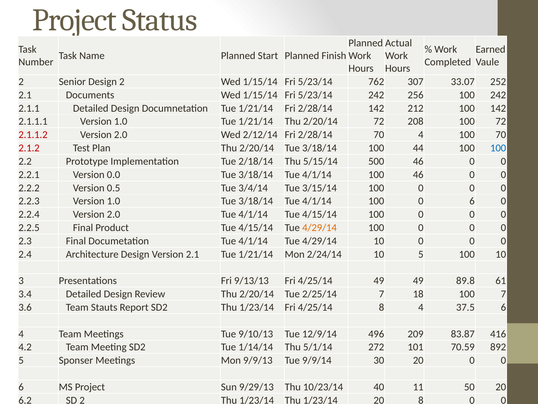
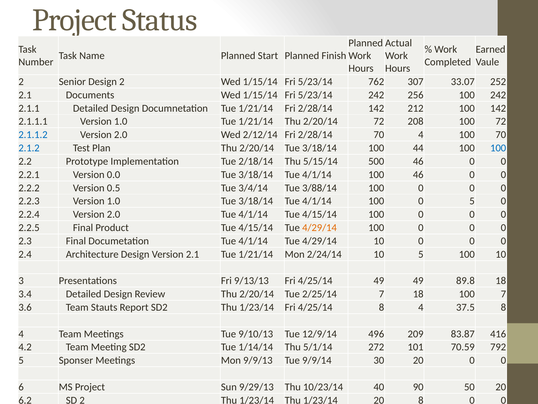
2.1.1.2 colour: red -> blue
2.1.2 colour: red -> blue
3/15/14: 3/15/14 -> 3/88/14
100 0 6: 6 -> 5
89.8 61: 61 -> 18
37.5 6: 6 -> 8
892: 892 -> 792
11: 11 -> 90
